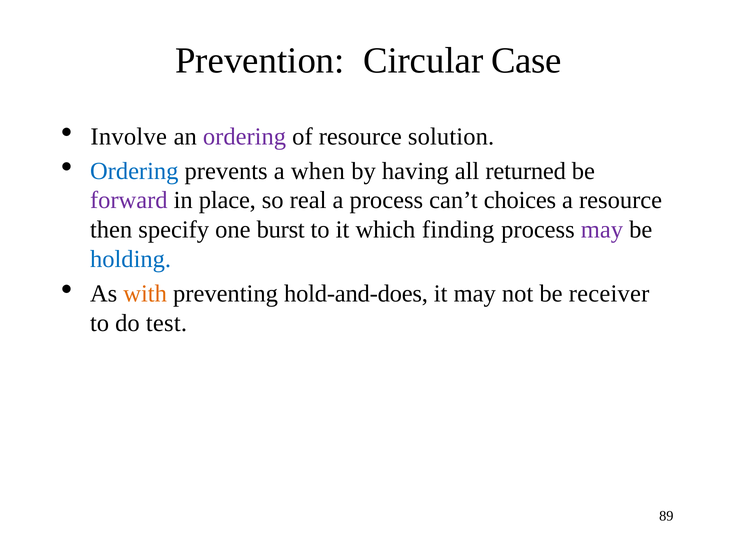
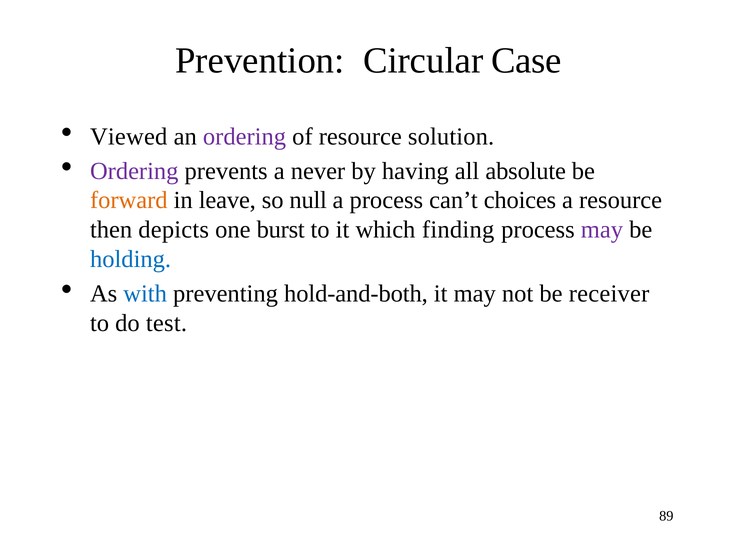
Involve: Involve -> Viewed
Ordering at (134, 171) colour: blue -> purple
when: when -> never
returned: returned -> absolute
forward colour: purple -> orange
place: place -> leave
real: real -> null
specify: specify -> depicts
with colour: orange -> blue
hold-and-does: hold-and-does -> hold-and-both
